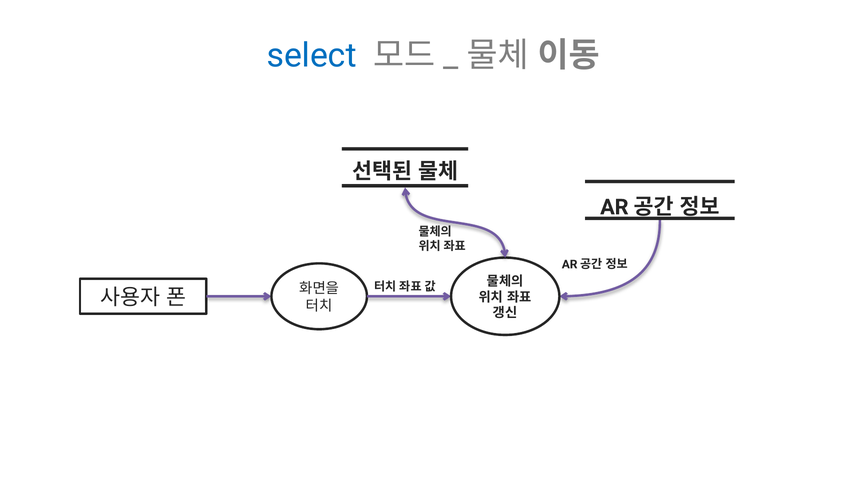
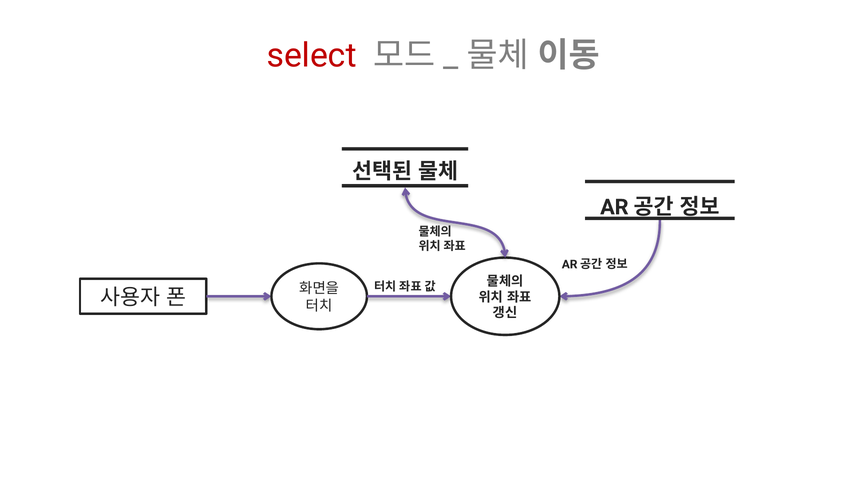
select colour: blue -> red
